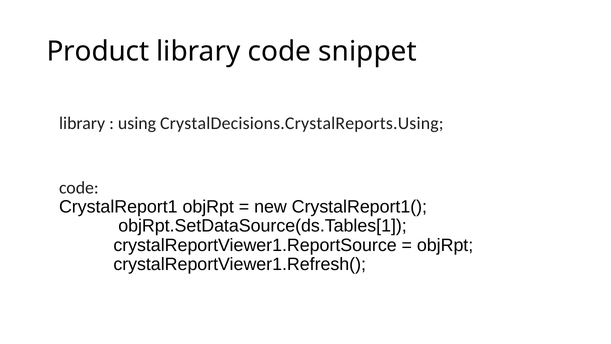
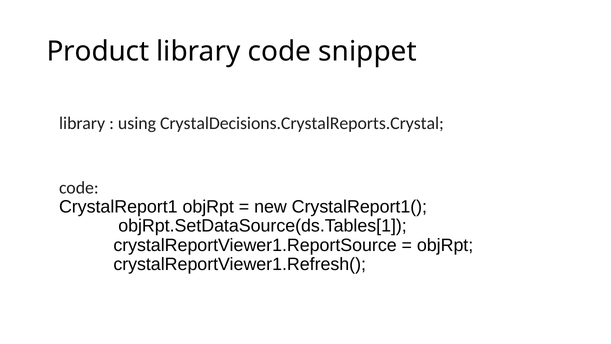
CrystalDecisions.CrystalReports.Using: CrystalDecisions.CrystalReports.Using -> CrystalDecisions.CrystalReports.Crystal
